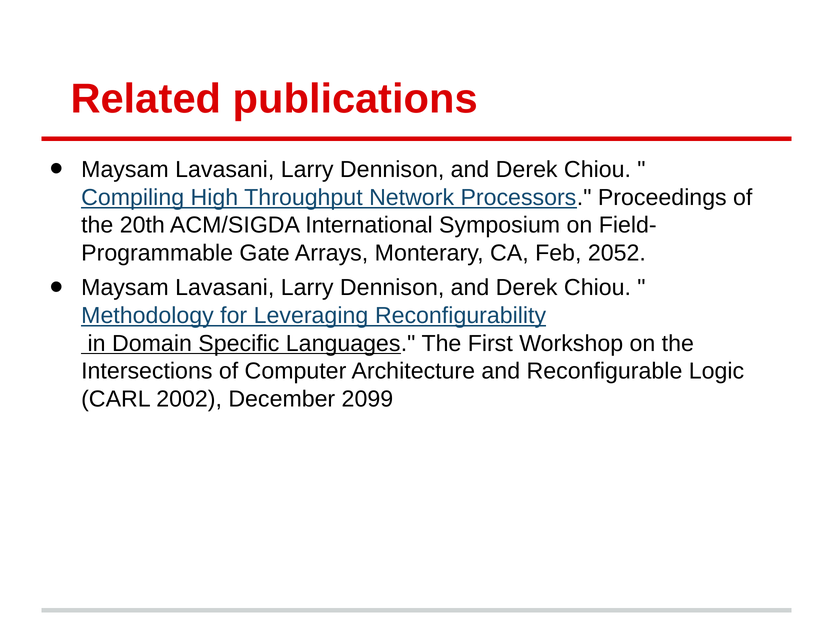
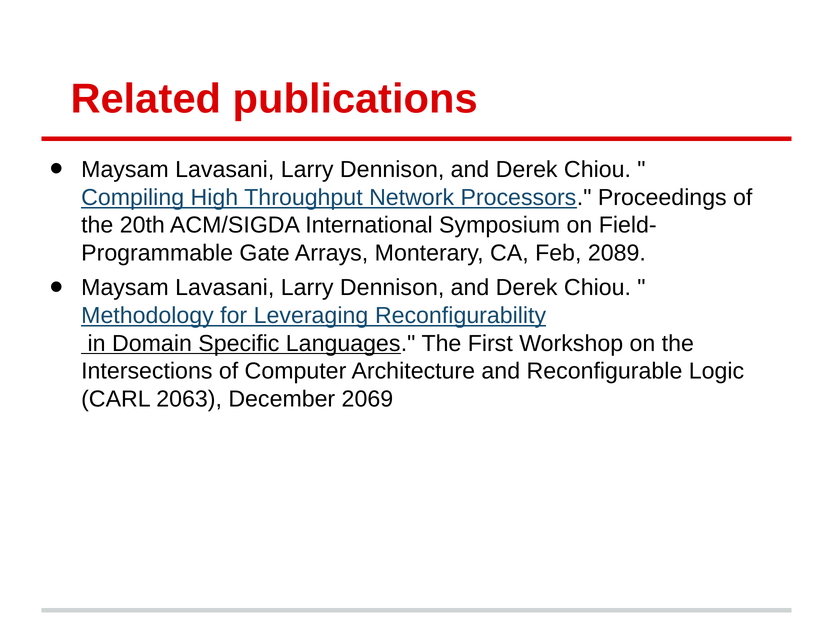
2052: 2052 -> 2089
2002: 2002 -> 2063
2099: 2099 -> 2069
